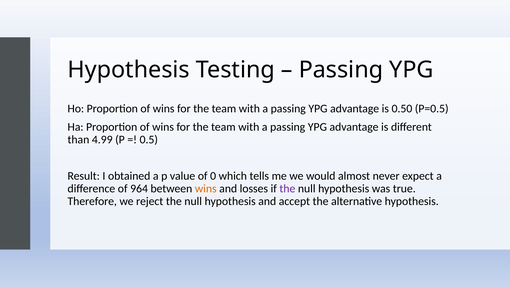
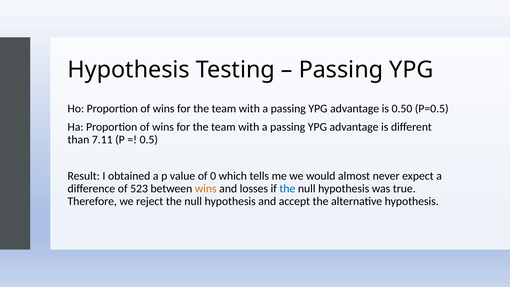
4.99: 4.99 -> 7.11
964: 964 -> 523
the at (287, 189) colour: purple -> blue
